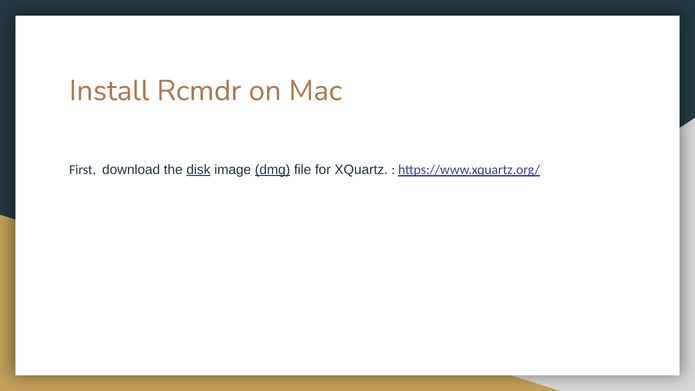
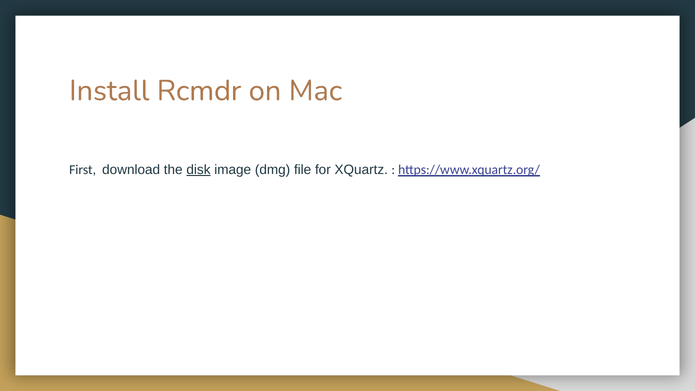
dmg underline: present -> none
